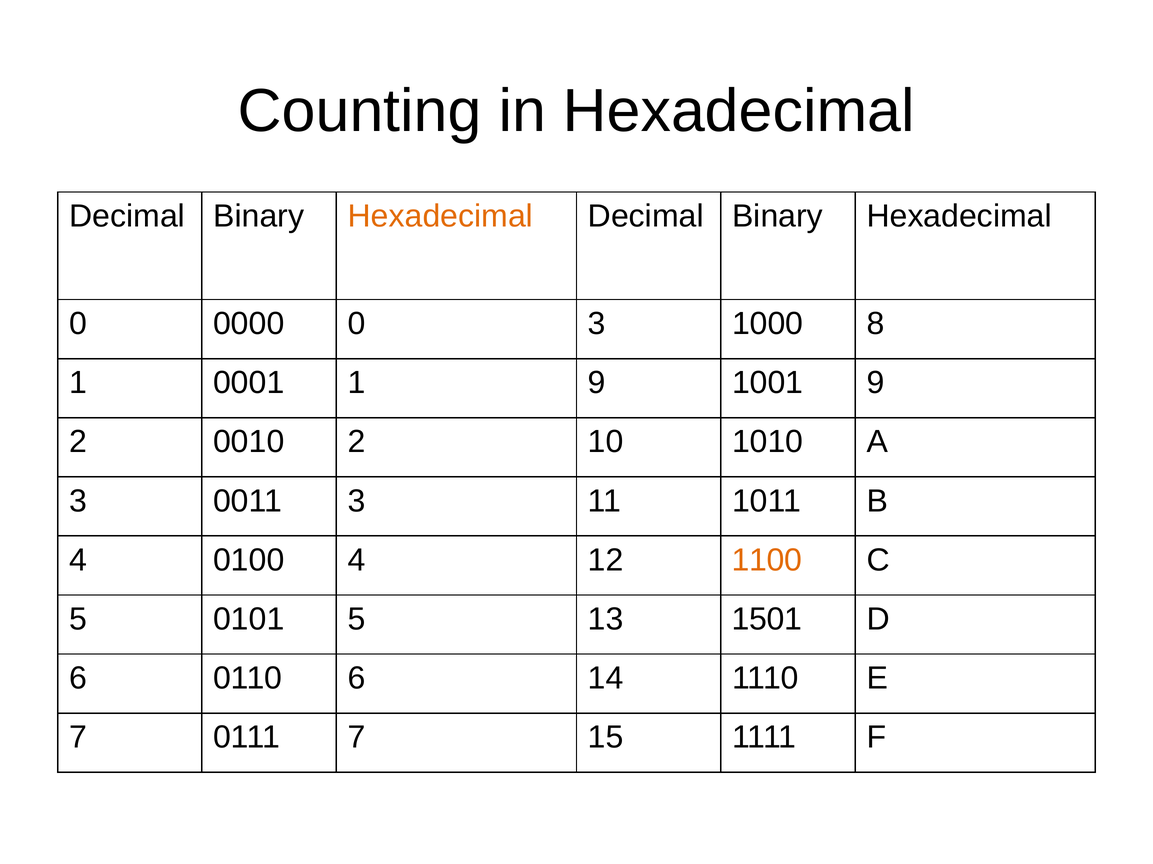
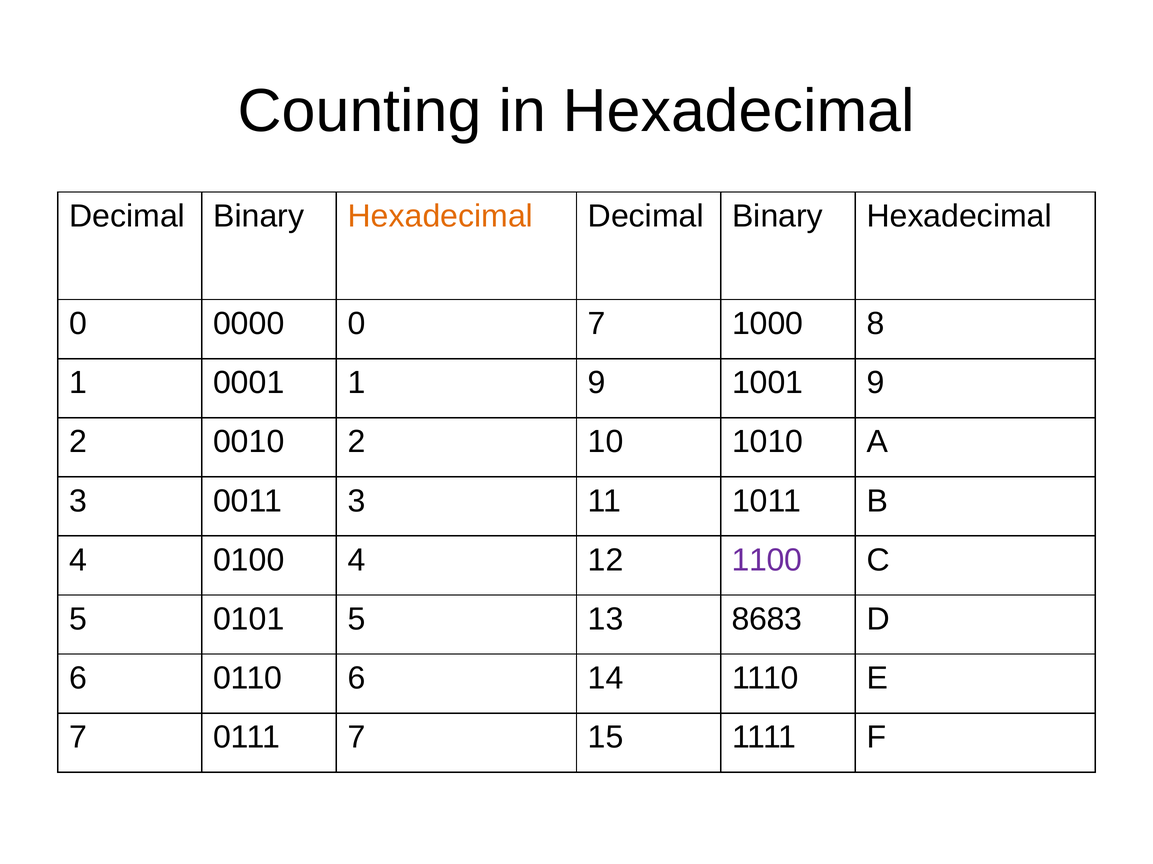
0 3: 3 -> 7
1100 colour: orange -> purple
1501: 1501 -> 8683
